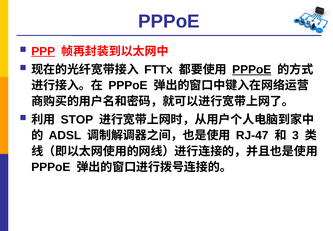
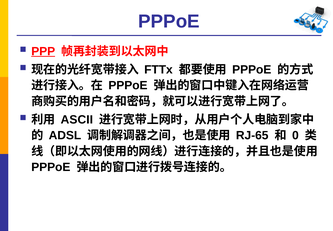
PPPoE at (252, 70) underline: present -> none
STOP: STOP -> ASCII
RJ-47: RJ-47 -> RJ-65
3: 3 -> 0
